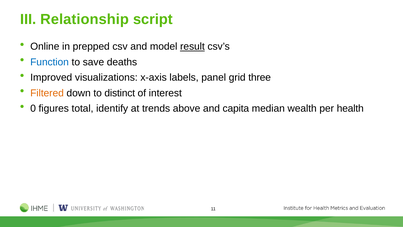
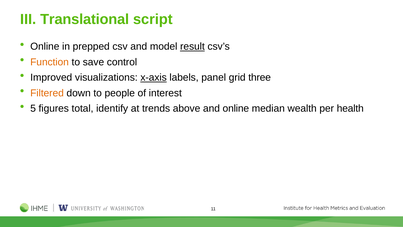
Relationship: Relationship -> Translational
Function colour: blue -> orange
deaths: deaths -> control
x-axis underline: none -> present
distinct: distinct -> people
0: 0 -> 5
and capita: capita -> online
